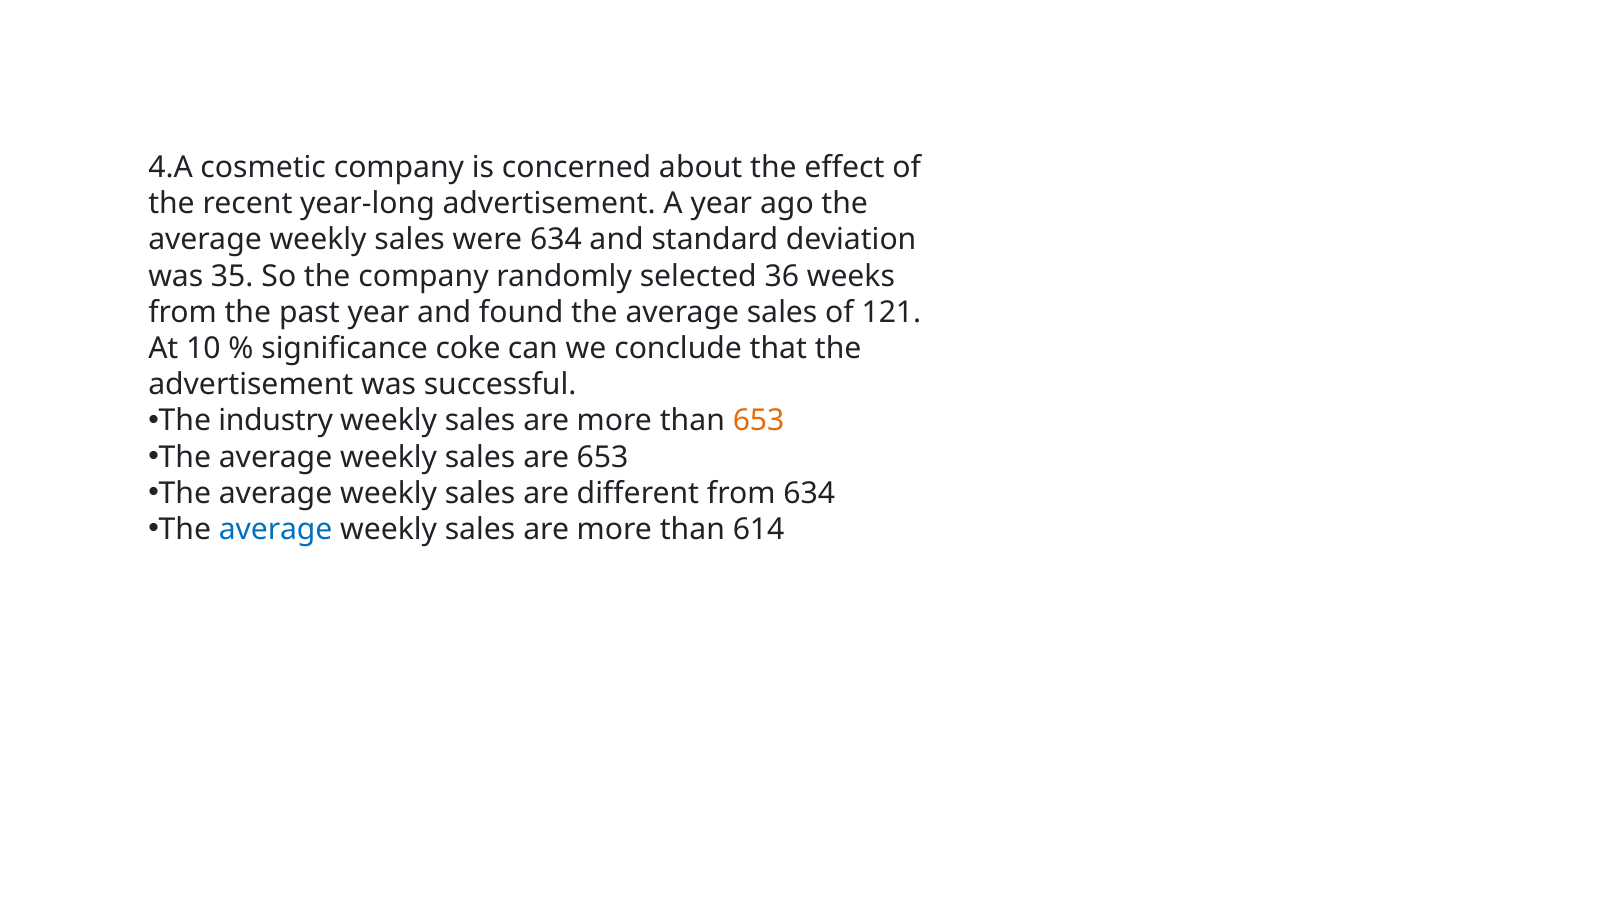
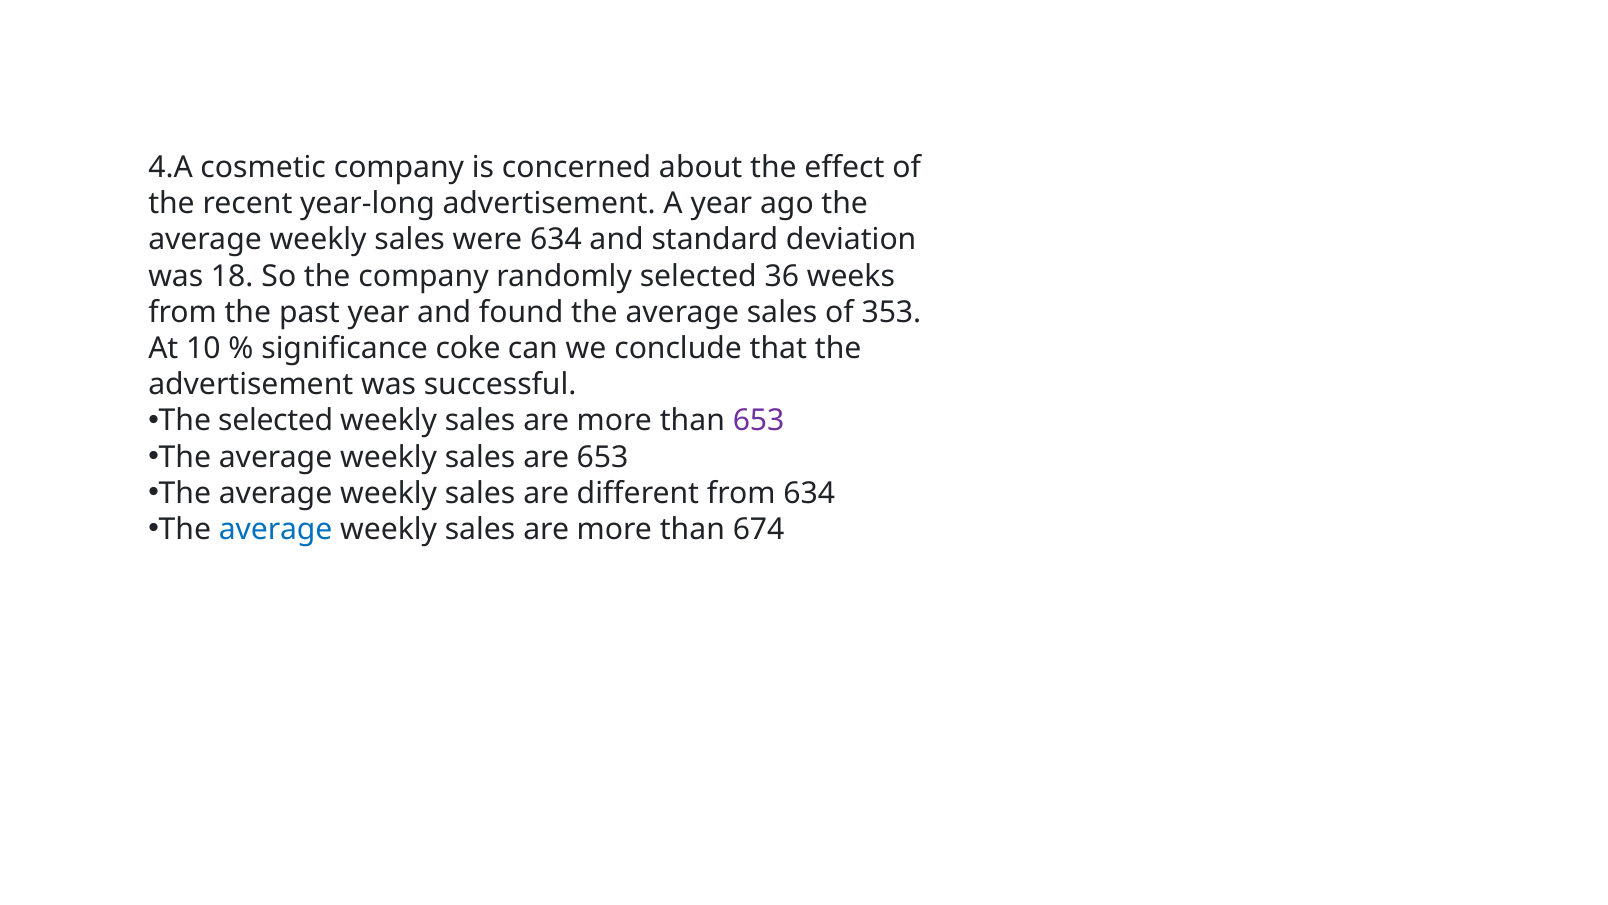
35: 35 -> 18
121: 121 -> 353
The industry: industry -> selected
653 at (759, 421) colour: orange -> purple
614: 614 -> 674
